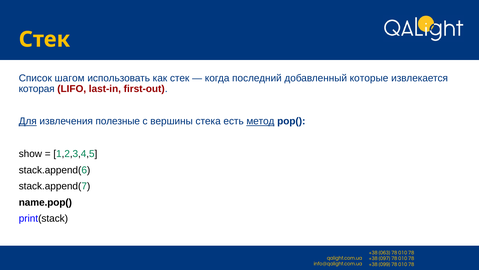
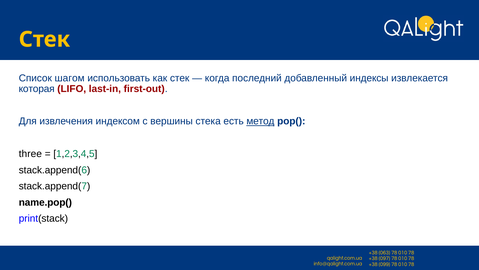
которые: которые -> индексы
Для underline: present -> none
полезные: полезные -> индексом
show: show -> three
